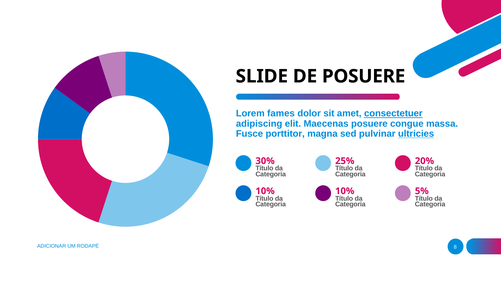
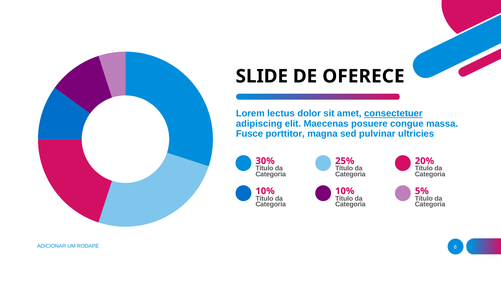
DE POSUERE: POSUERE -> OFERECE
fames: fames -> lectus
ultricies underline: present -> none
